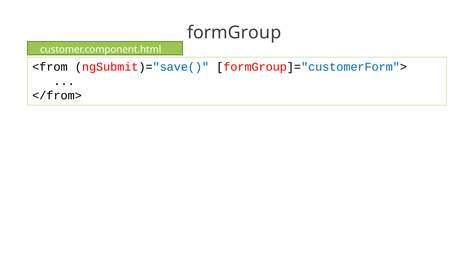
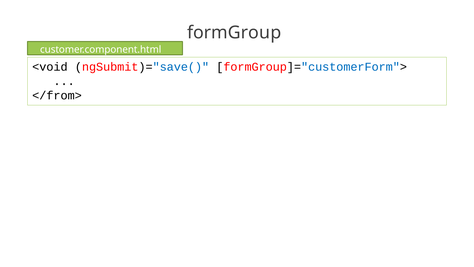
<from: <from -> <void
